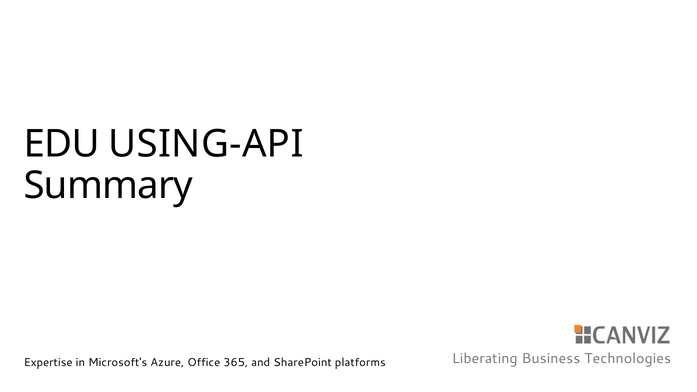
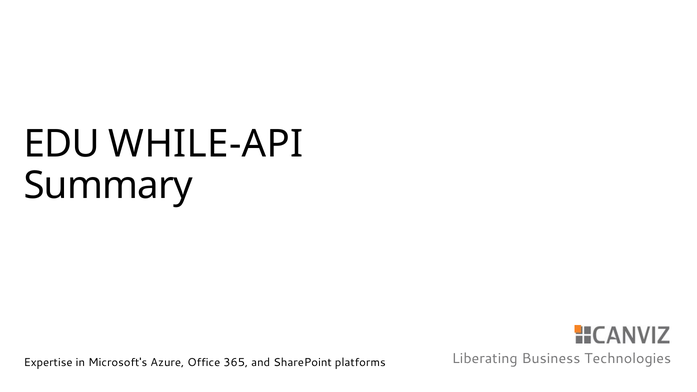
USING-API: USING-API -> WHILE-API
